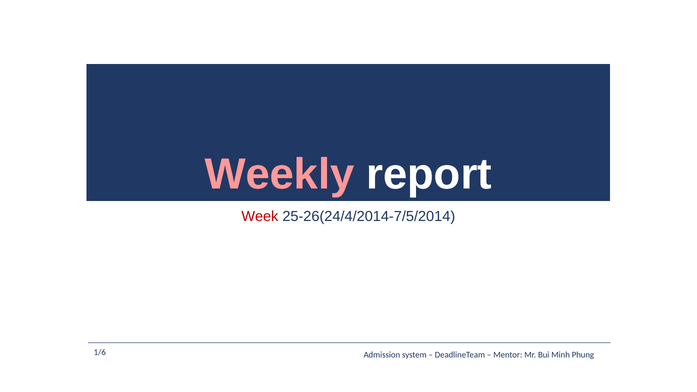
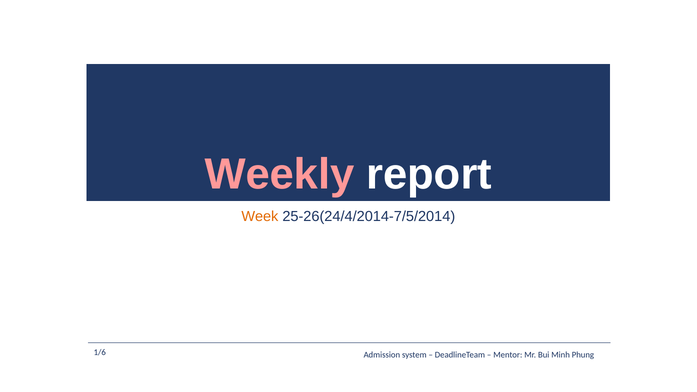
Week colour: red -> orange
